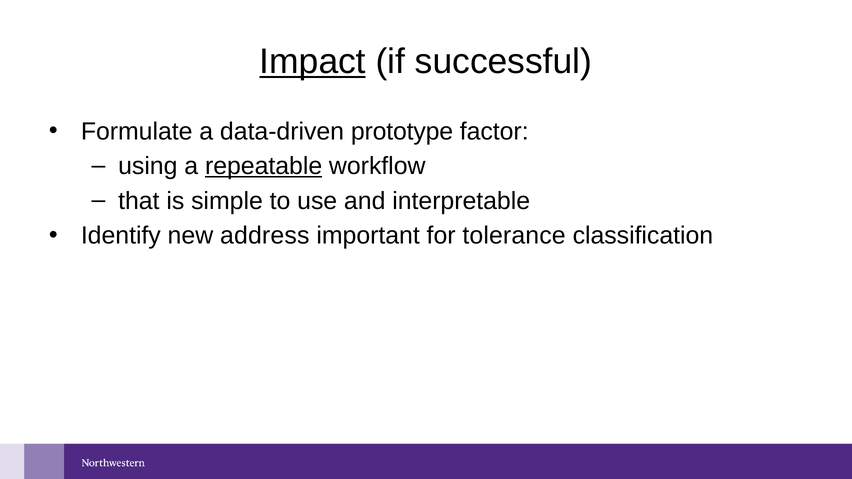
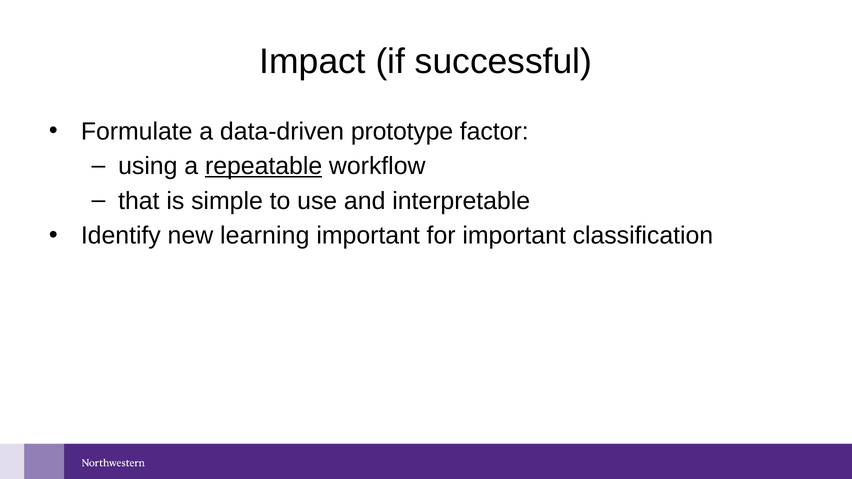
Impact underline: present -> none
address: address -> learning
for tolerance: tolerance -> important
